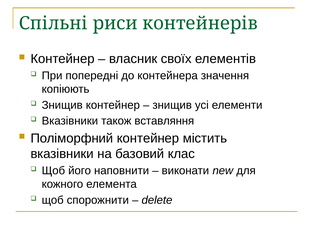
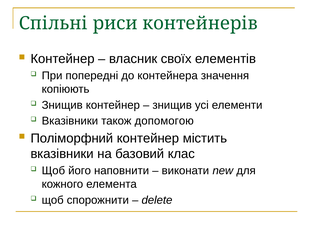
вставляння: вставляння -> допомогою
